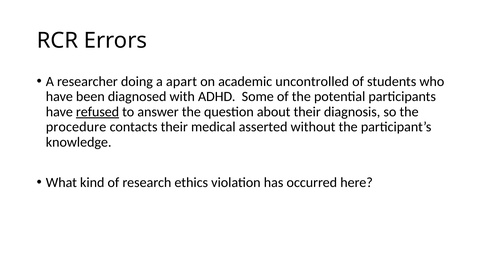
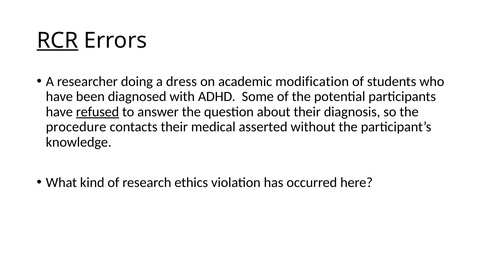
RCR underline: none -> present
apart: apart -> dress
uncontrolled: uncontrolled -> modification
